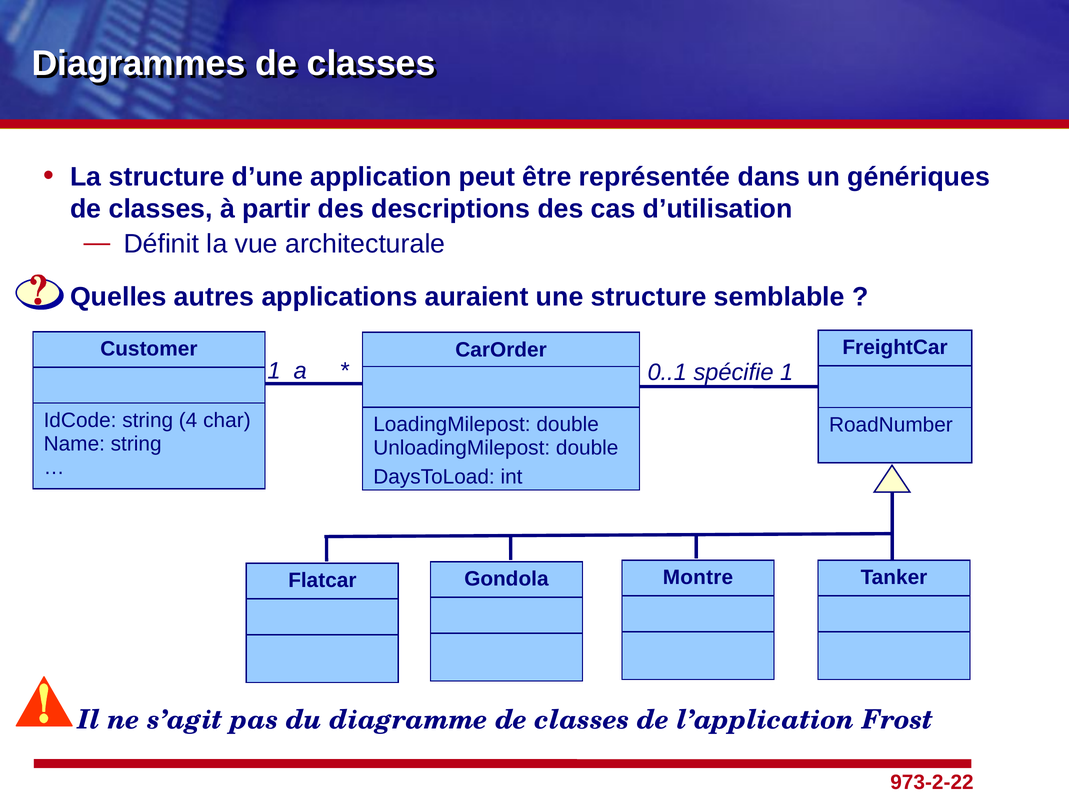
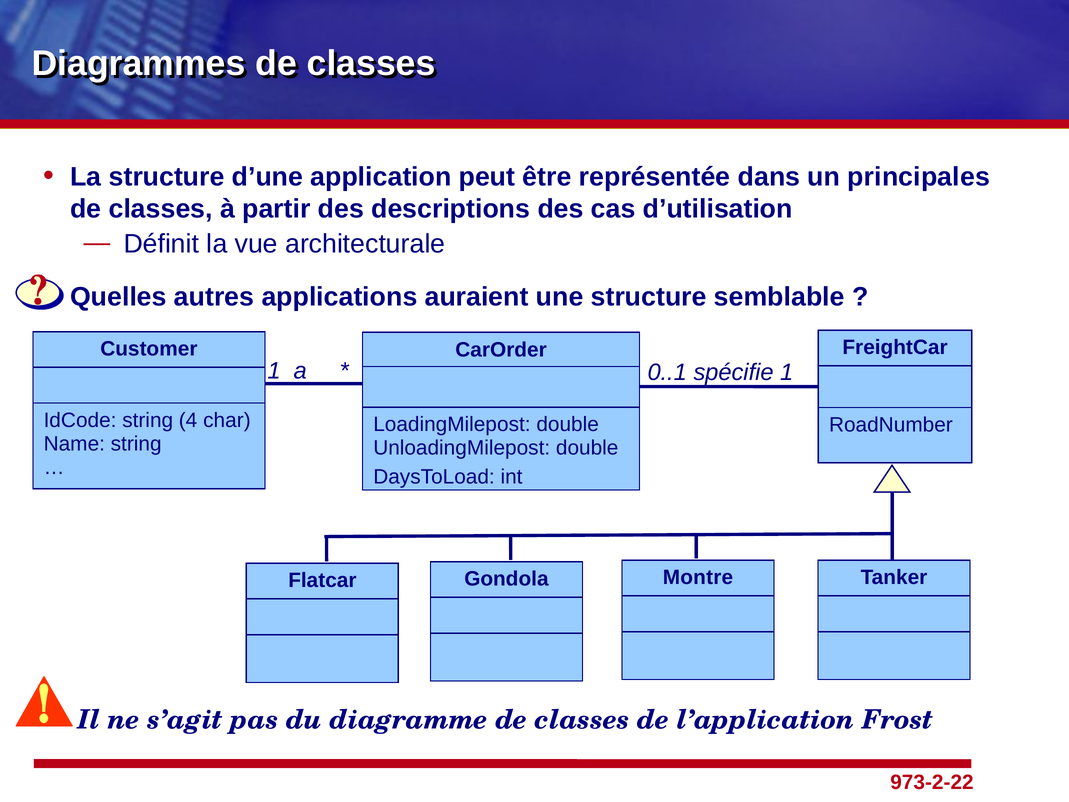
génériques: génériques -> principales
